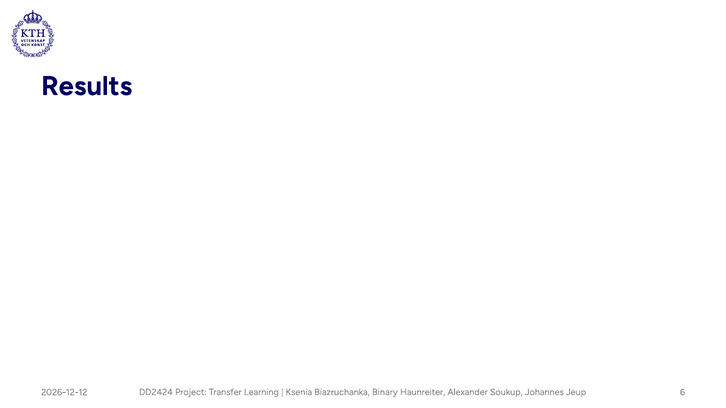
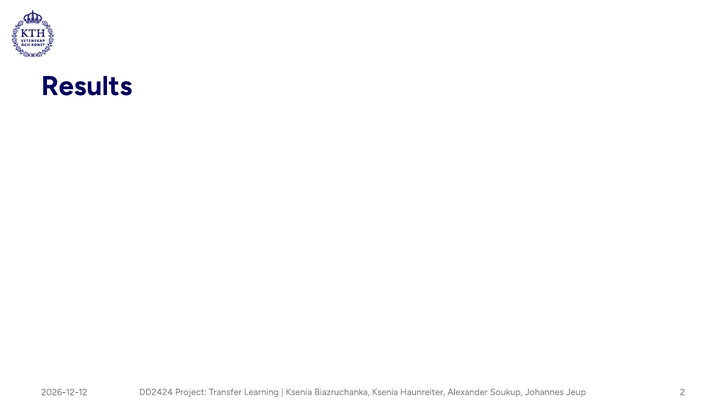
Biazruchanka Binary: Binary -> Ksenia
6: 6 -> 2
